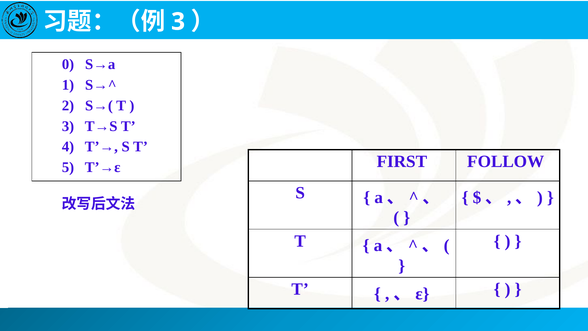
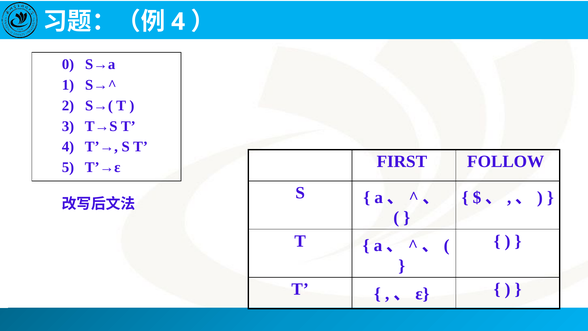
3 at (178, 22): 3 -> 4
